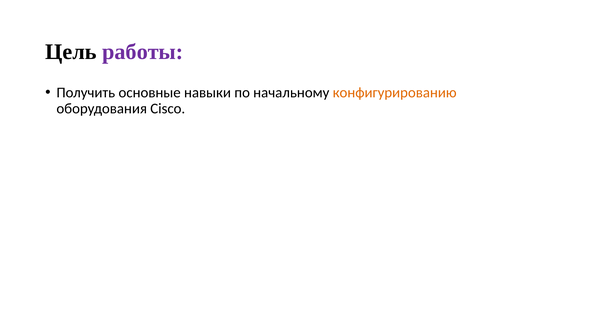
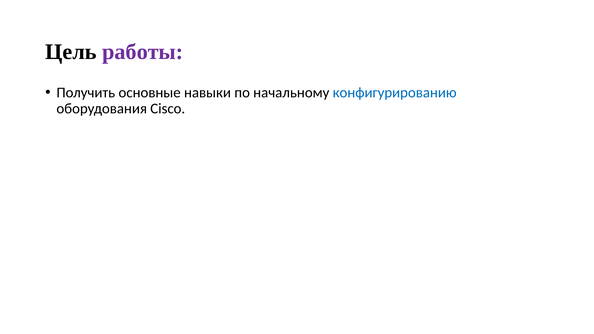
конфигурированию colour: orange -> blue
